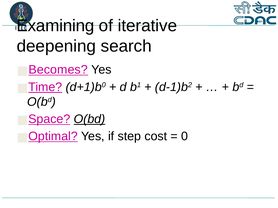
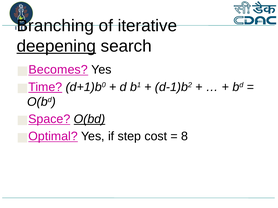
Examining: Examining -> Branching
deepening underline: none -> present
0: 0 -> 8
